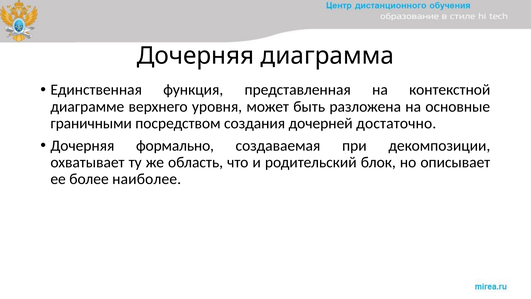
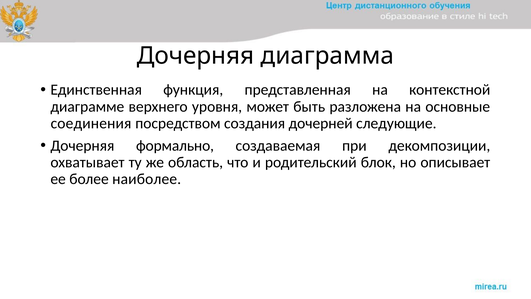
граничными: граничными -> соединения
достаточно: достаточно -> следующие
